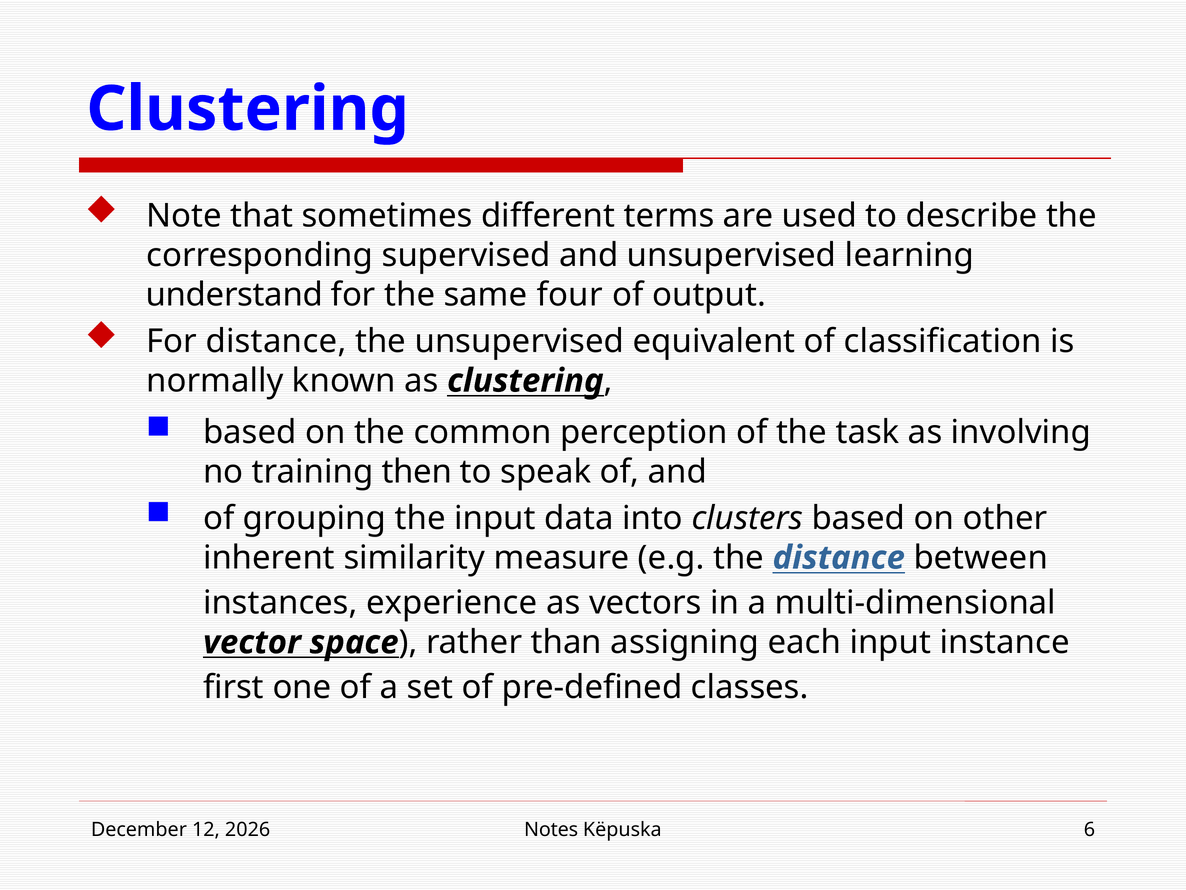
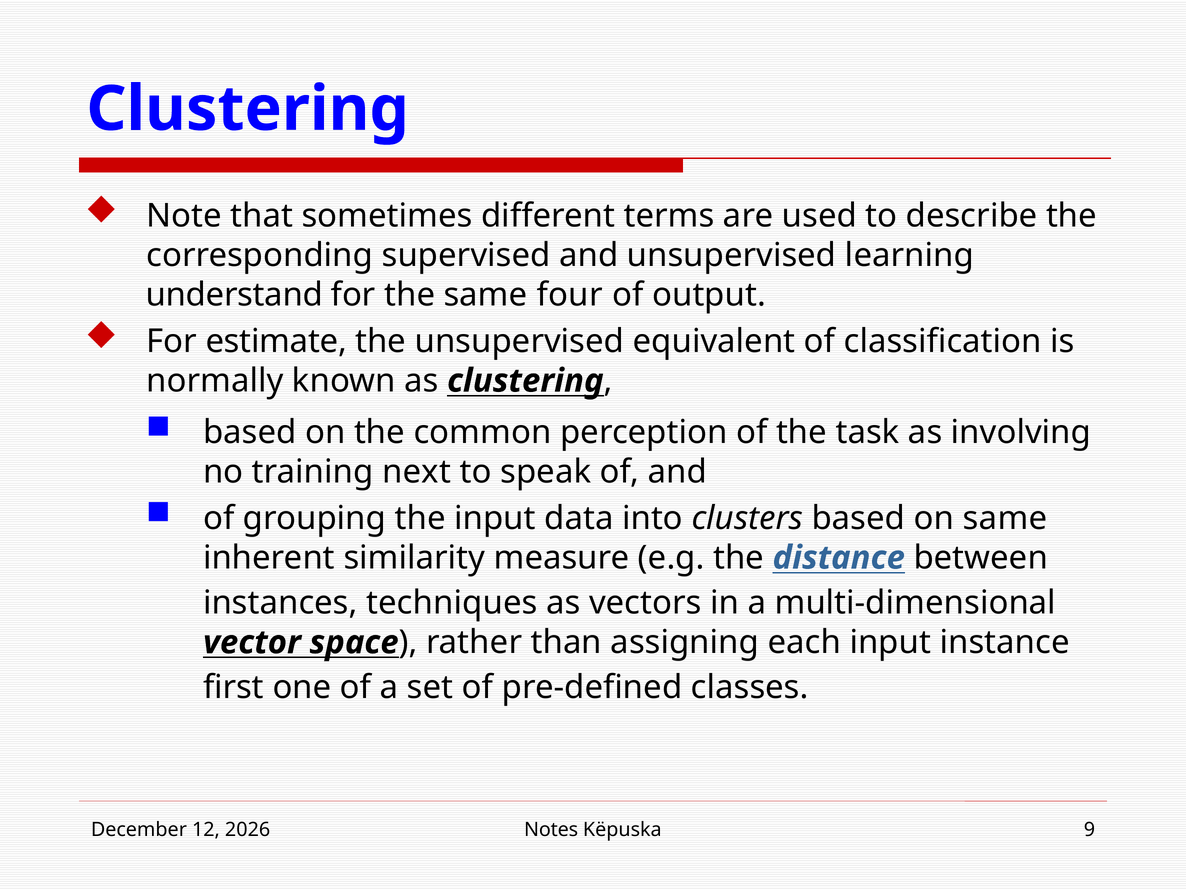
For distance: distance -> estimate
then: then -> next
on other: other -> same
experience: experience -> techniques
6: 6 -> 9
